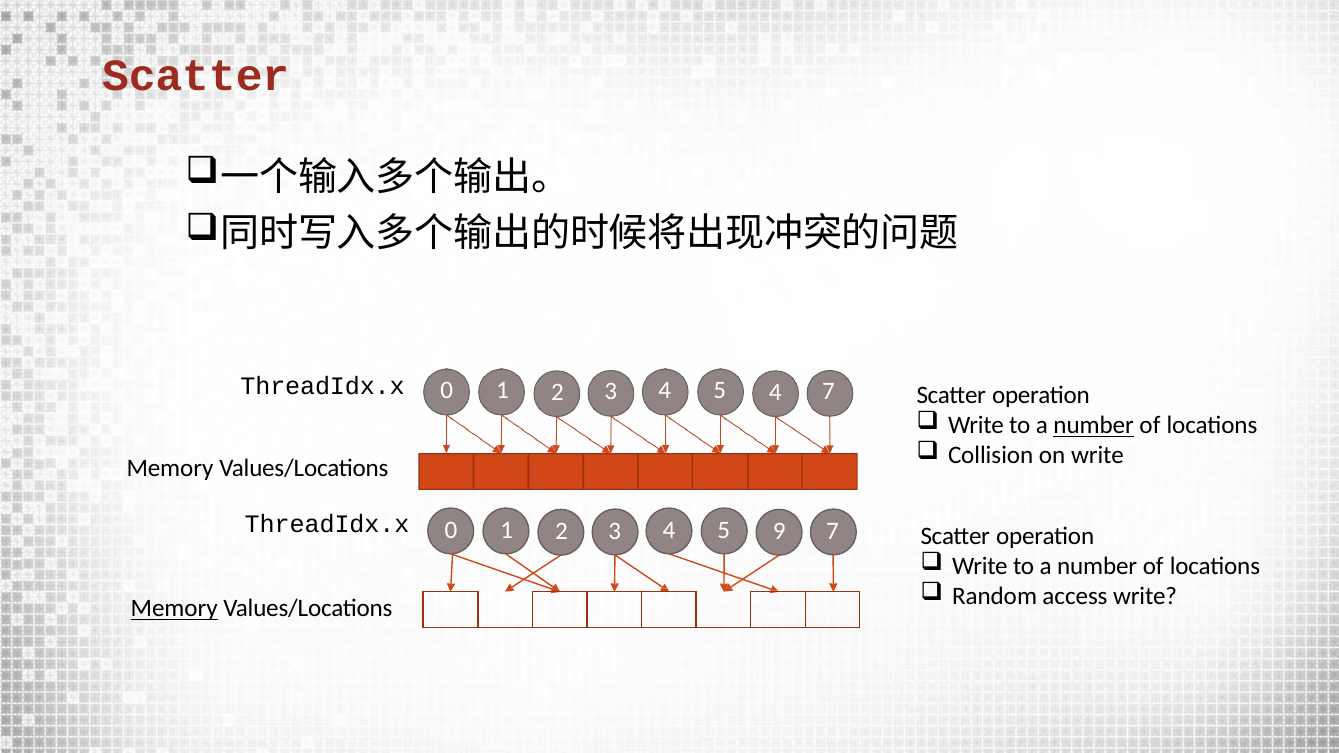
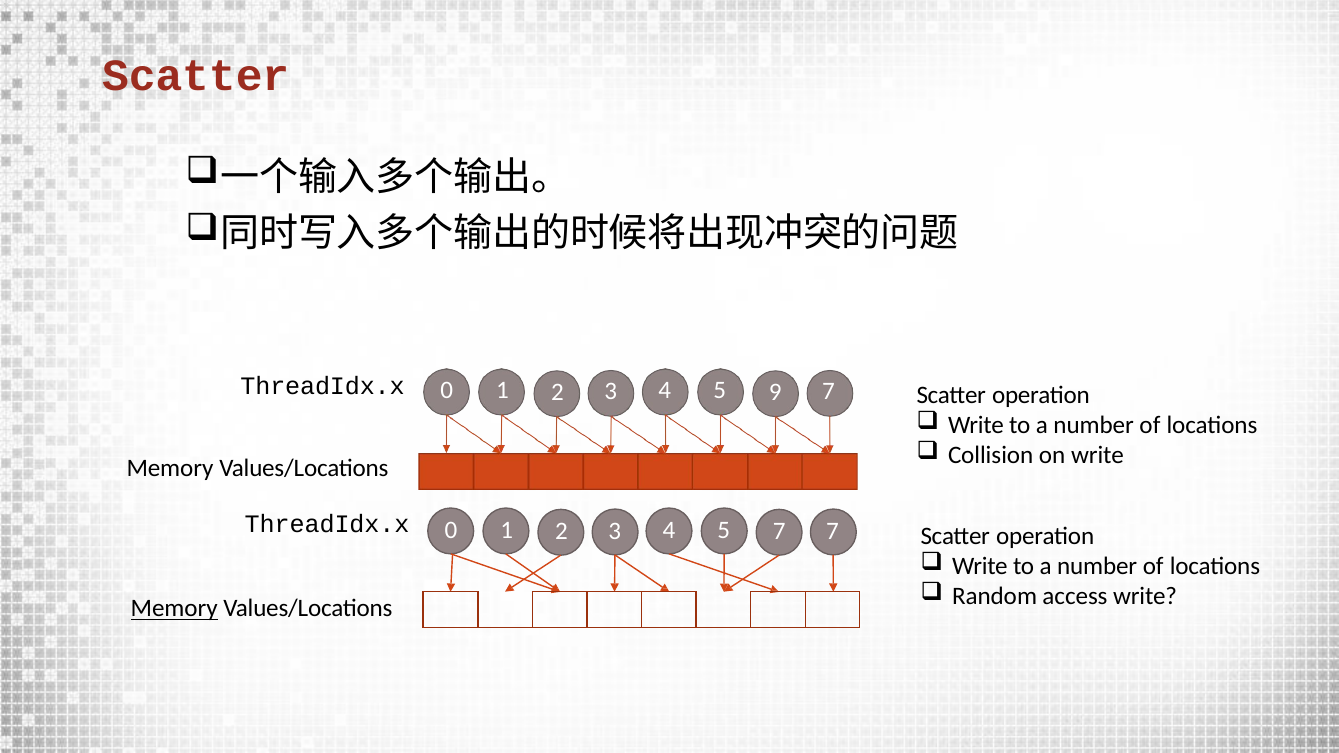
5 4: 4 -> 9
number at (1094, 426) underline: present -> none
5 9: 9 -> 7
